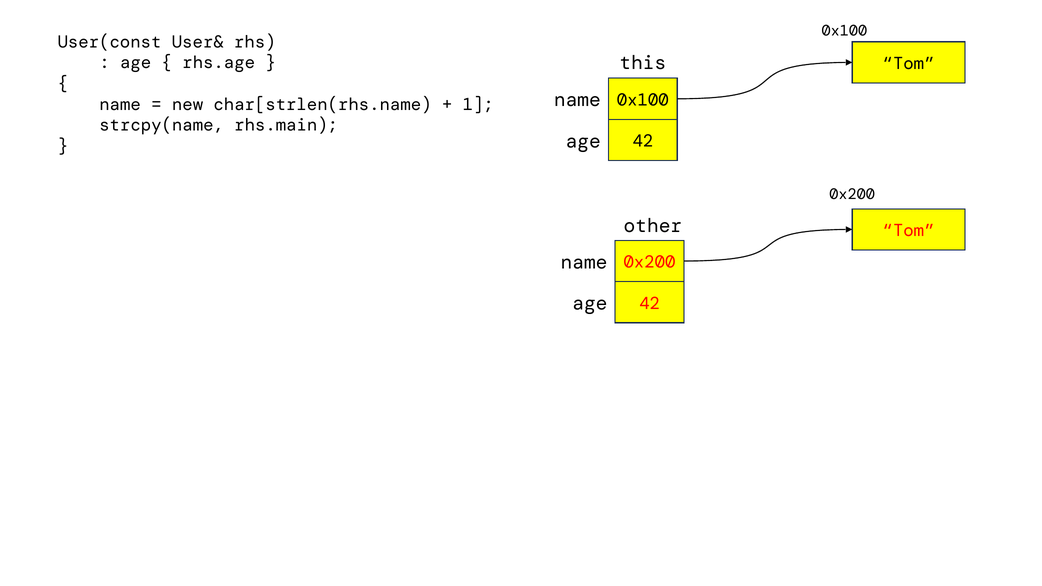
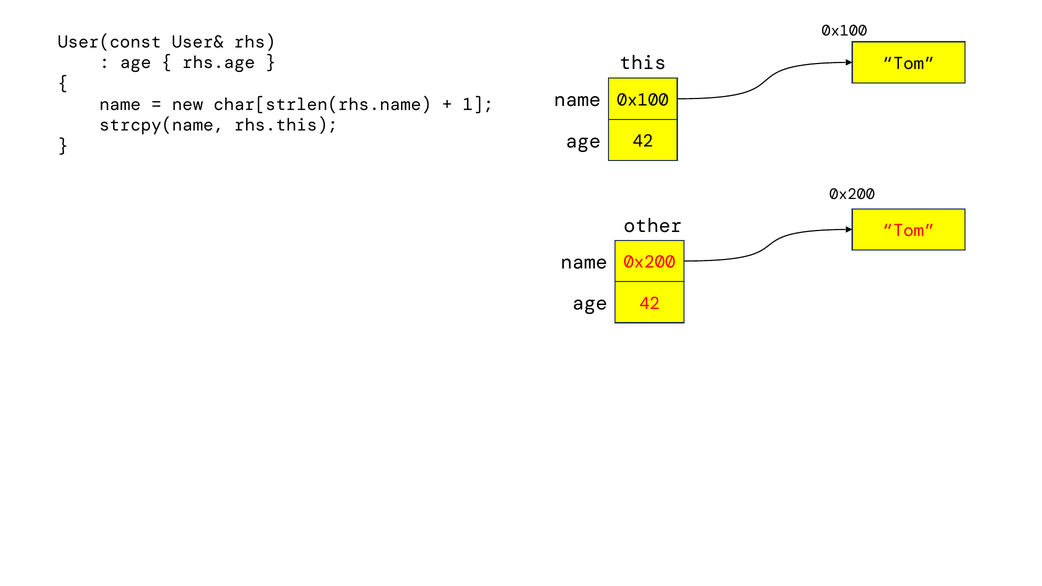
rhs.main: rhs.main -> rhs.this
